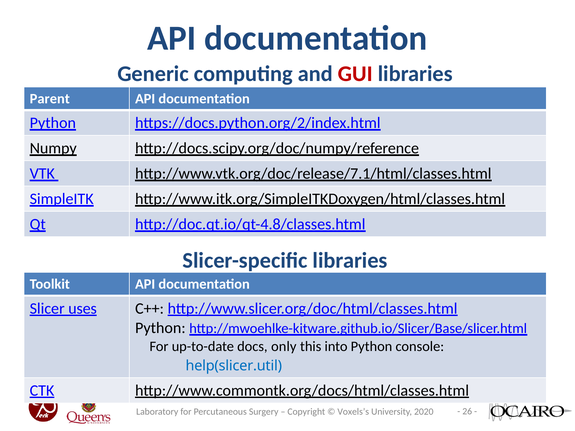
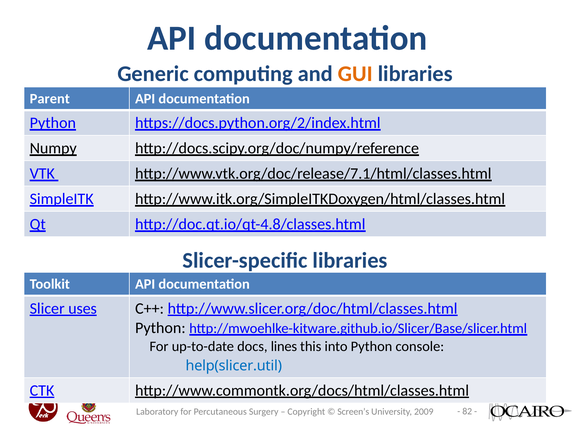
GUI colour: red -> orange
only: only -> lines
26: 26 -> 82
Voxels’s: Voxels’s -> Screen’s
2020: 2020 -> 2009
